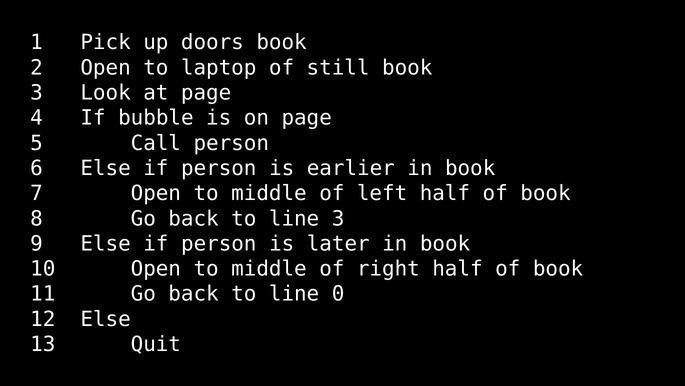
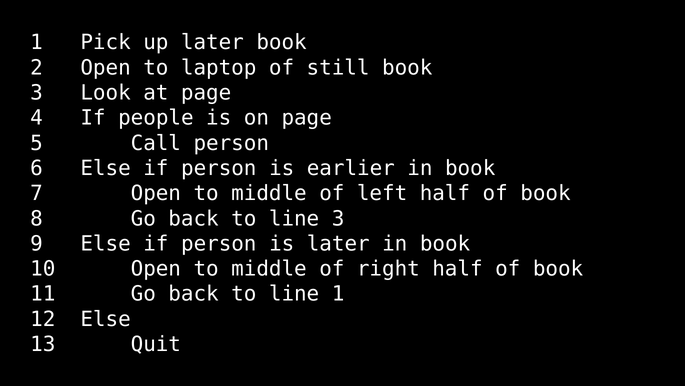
up doors: doors -> later
bubble: bubble -> people
line 0: 0 -> 1
